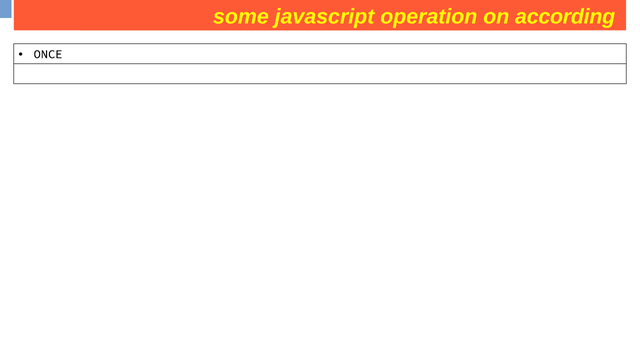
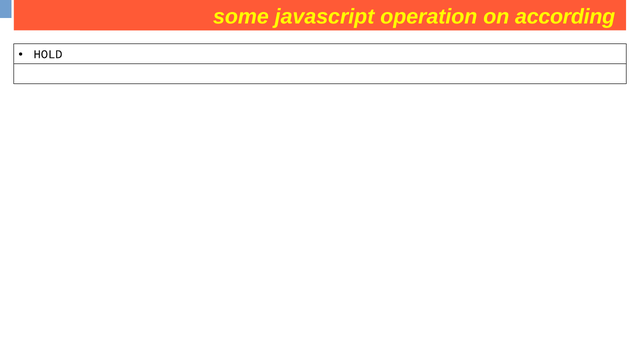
ONCE: ONCE -> HOLD
